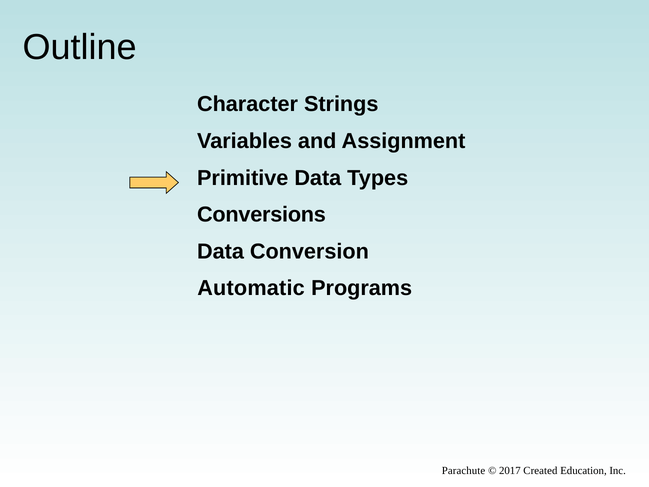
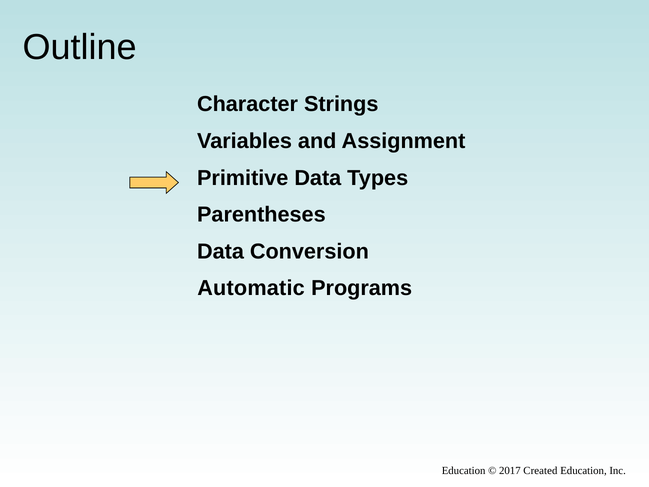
Conversions: Conversions -> Parentheses
Parachute at (464, 470): Parachute -> Education
